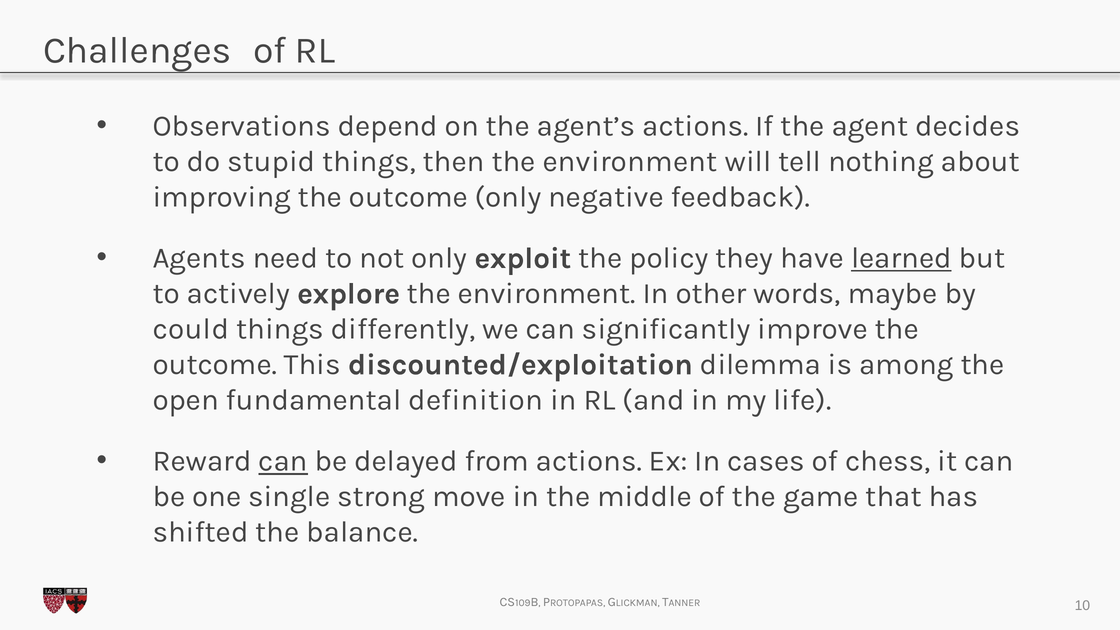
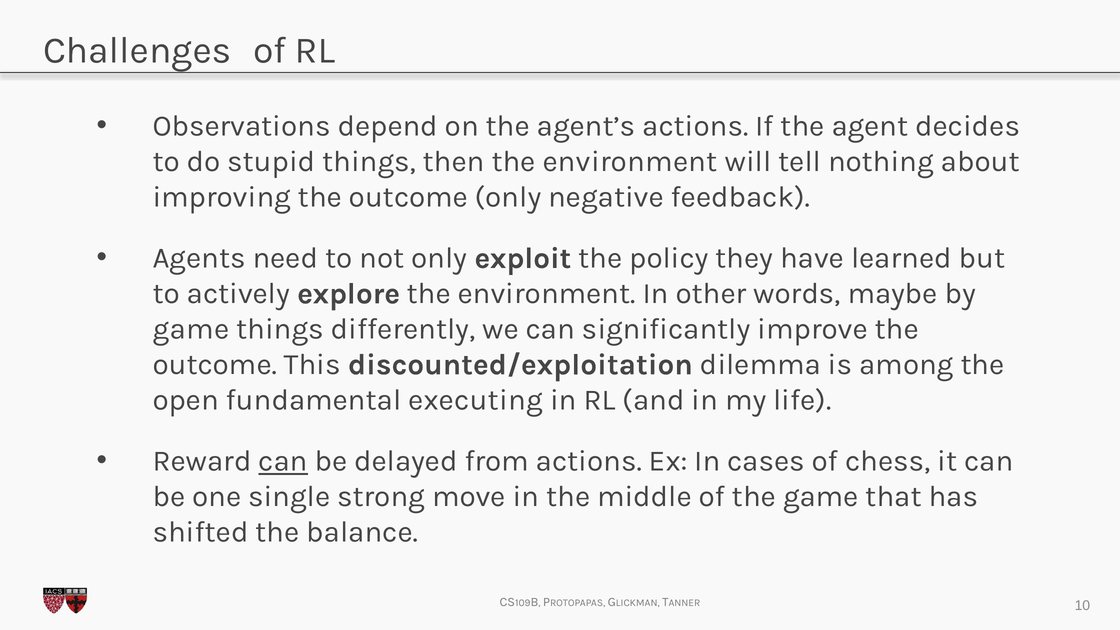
learned underline: present -> none
could at (191, 329): could -> game
definition: definition -> executing
